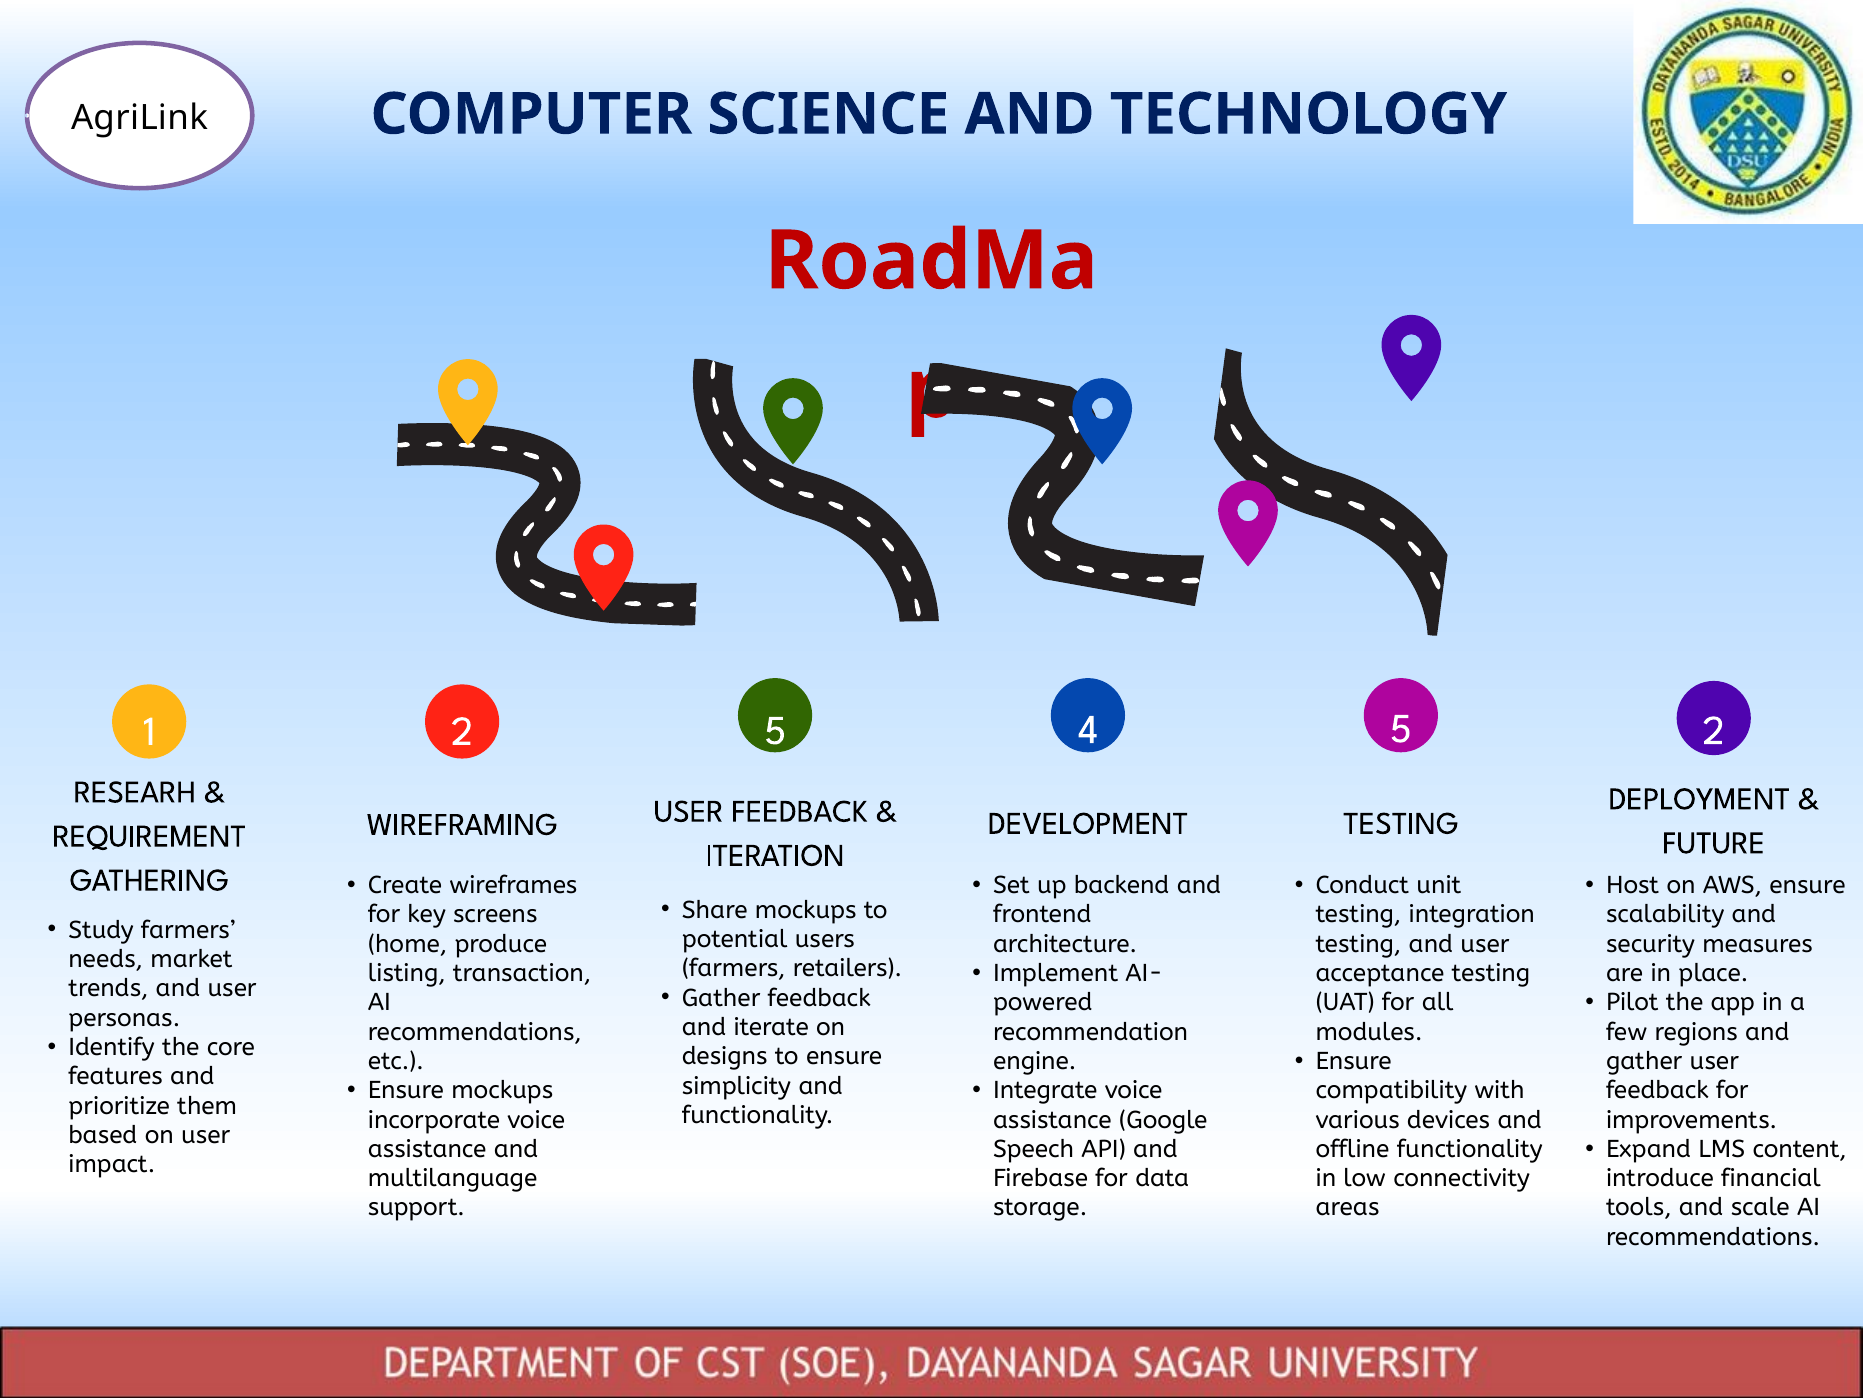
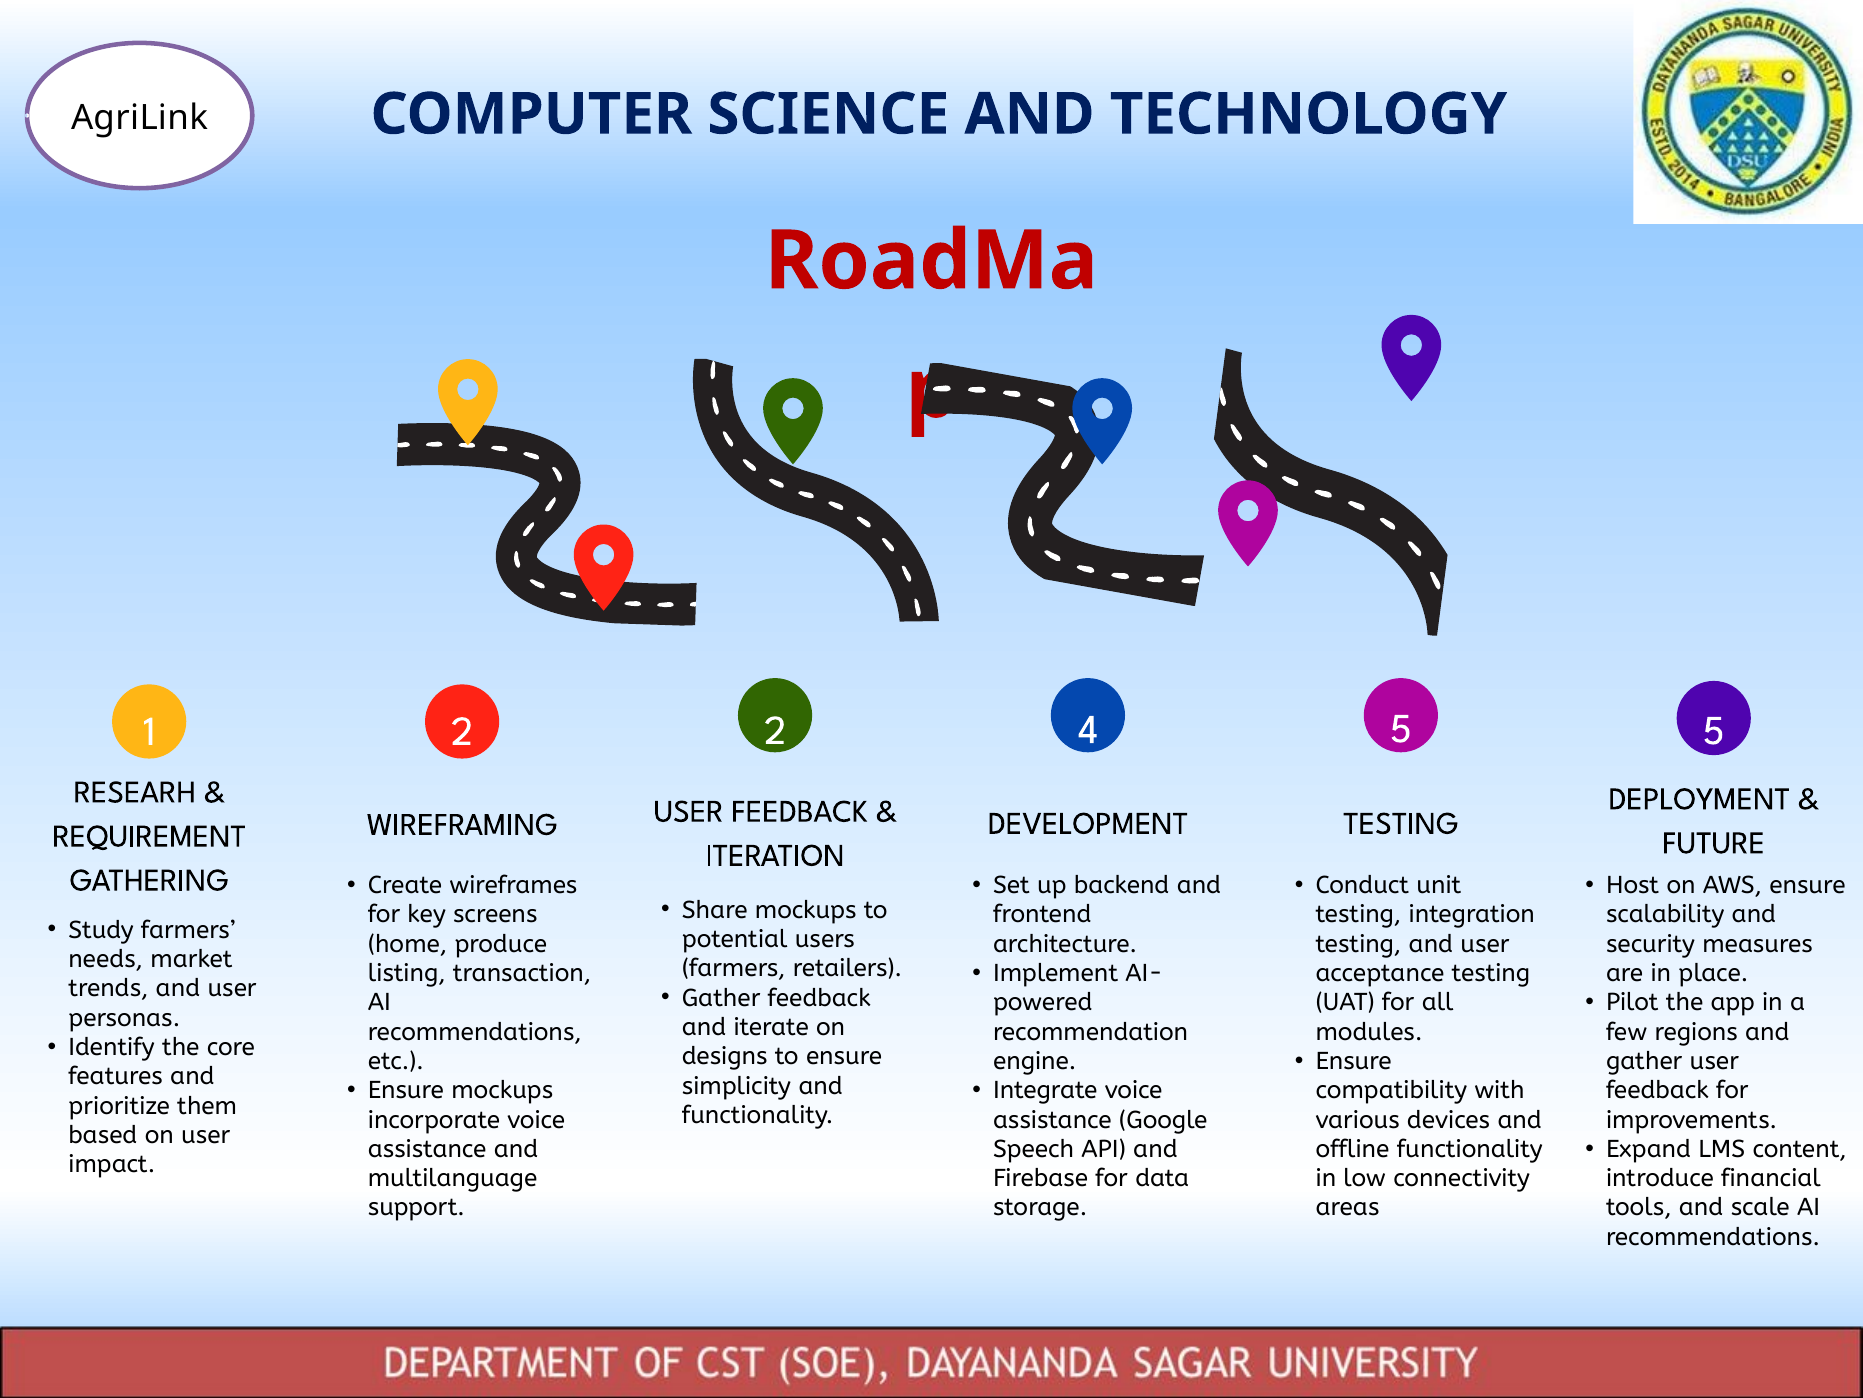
2 5: 5 -> 2
5 2: 2 -> 5
